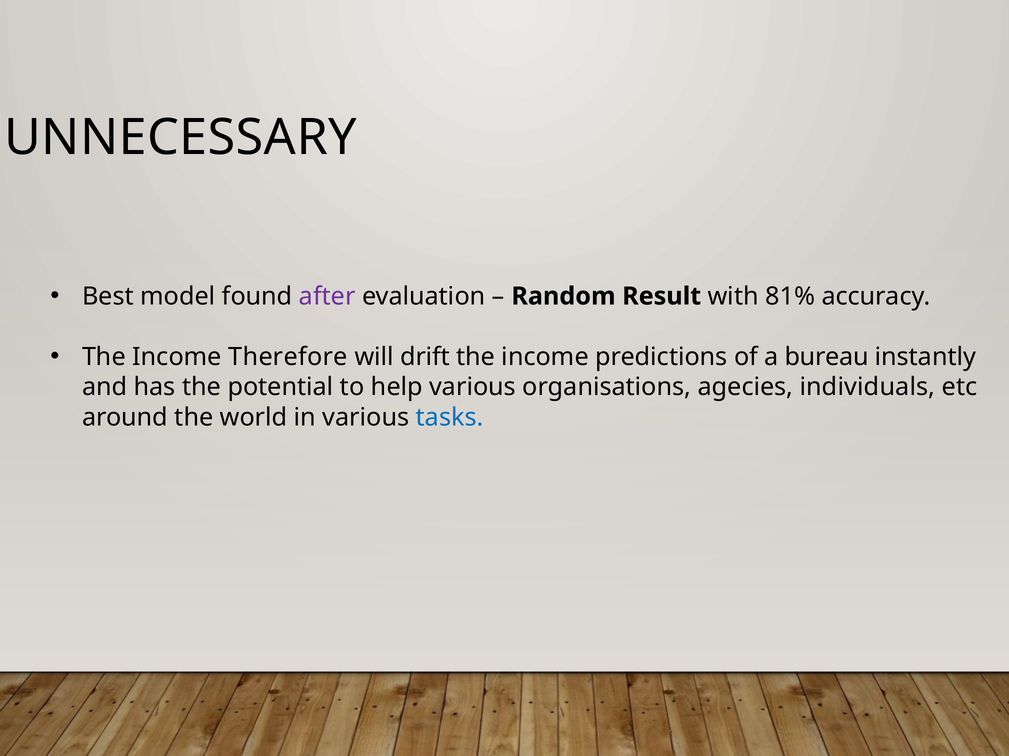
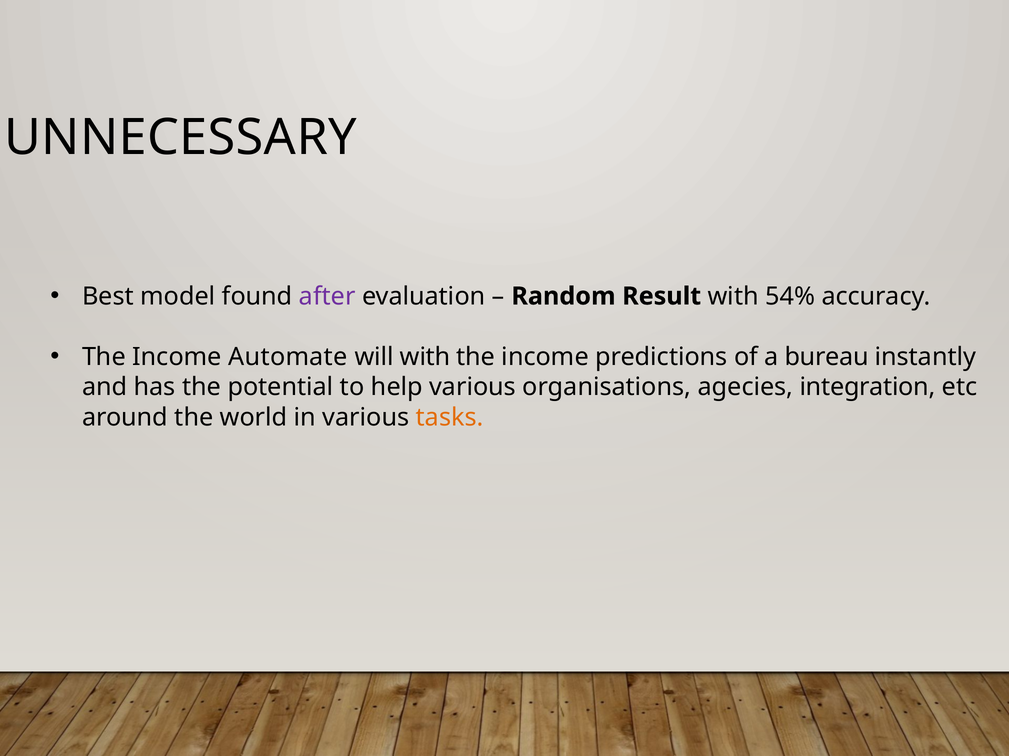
81%: 81% -> 54%
Therefore: Therefore -> Automate
will drift: drift -> with
individuals: individuals -> integration
tasks colour: blue -> orange
